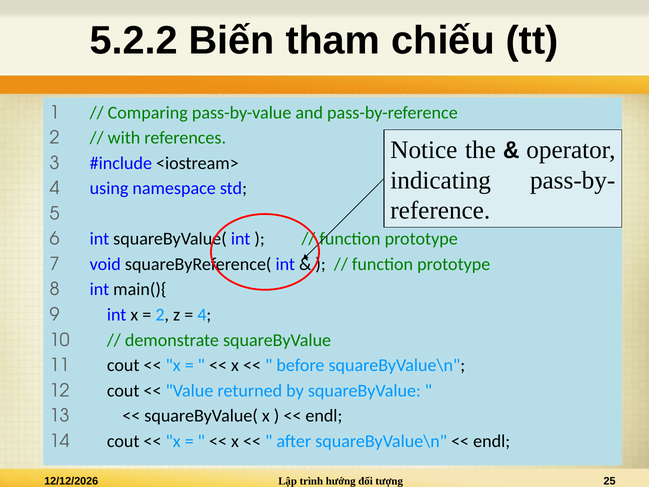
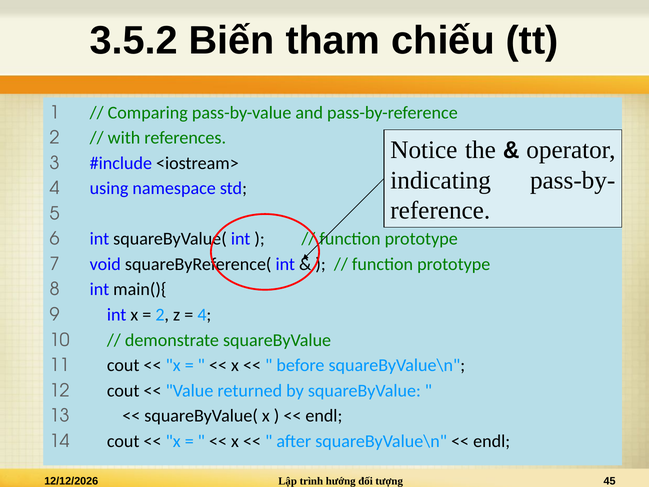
5.2.2: 5.2.2 -> 3.5.2
25: 25 -> 45
